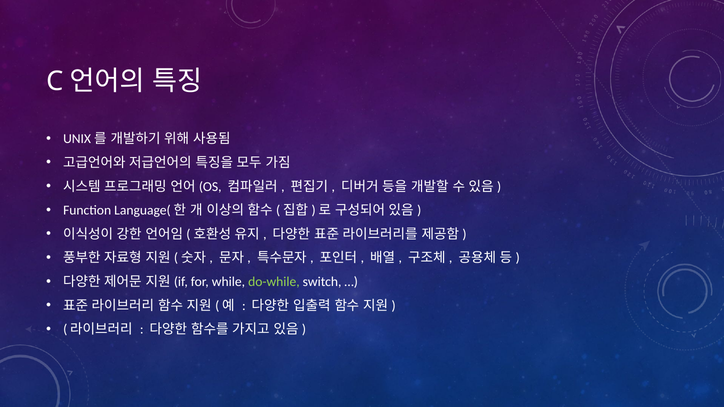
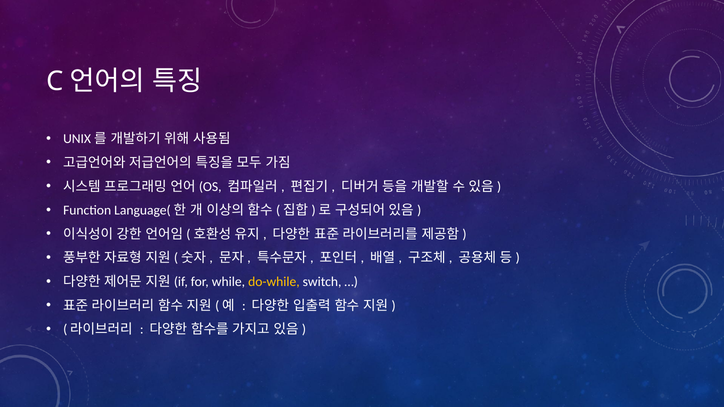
do-while colour: light green -> yellow
